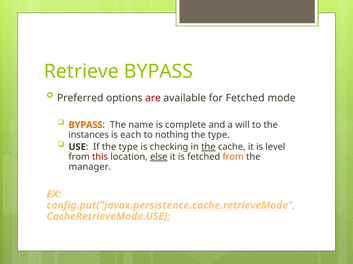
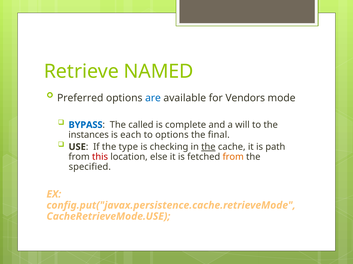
Retrieve BYPASS: BYPASS -> NAMED
are colour: red -> blue
for Fetched: Fetched -> Vendors
BYPASS at (86, 125) colour: orange -> blue
name: name -> called
to nothing: nothing -> options
type at (219, 135): type -> final
level: level -> path
else underline: present -> none
manager: manager -> specified
